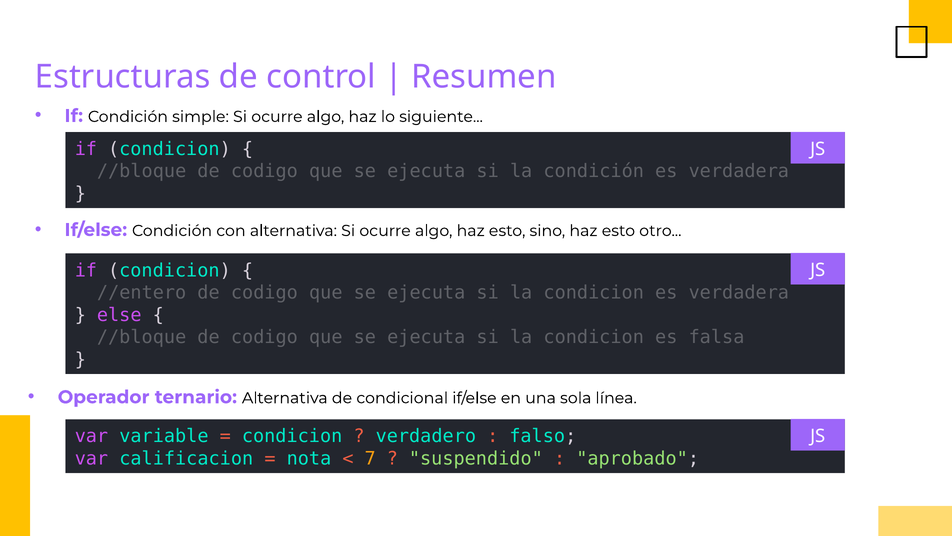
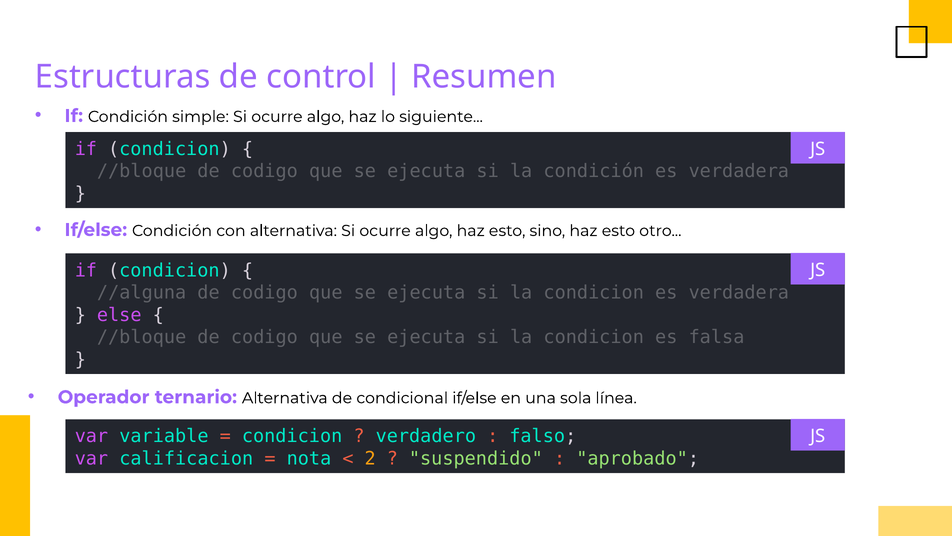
//entero: //entero -> //alguna
7: 7 -> 2
